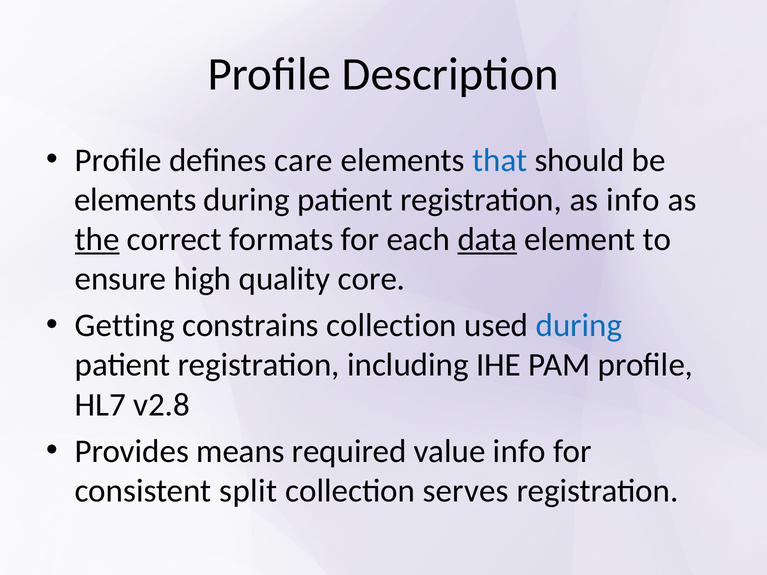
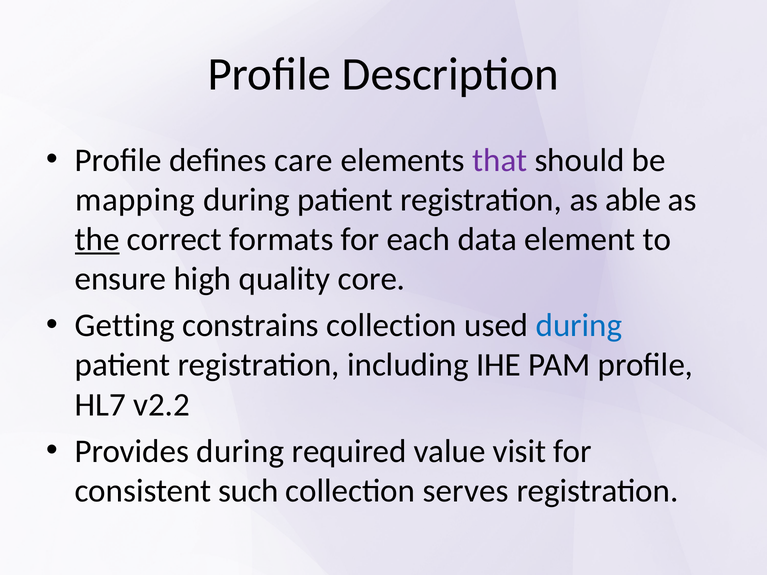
that colour: blue -> purple
elements at (135, 200): elements -> mapping
as info: info -> able
data underline: present -> none
v2.8: v2.8 -> v2.2
Provides means: means -> during
value info: info -> visit
split: split -> such
